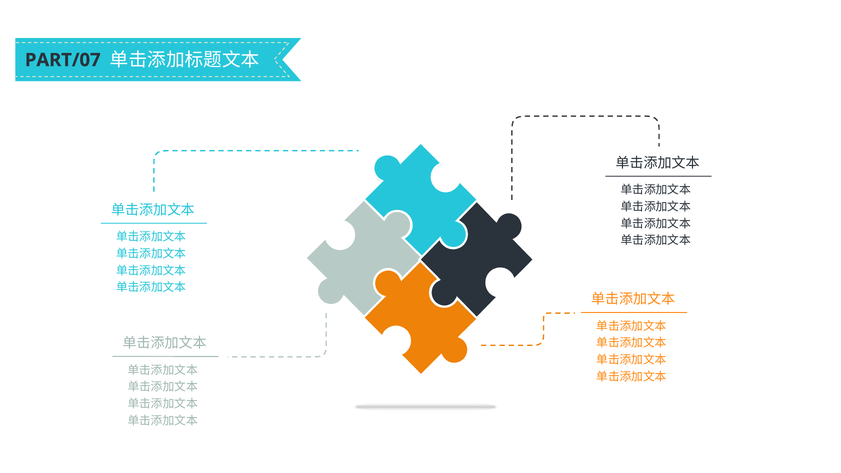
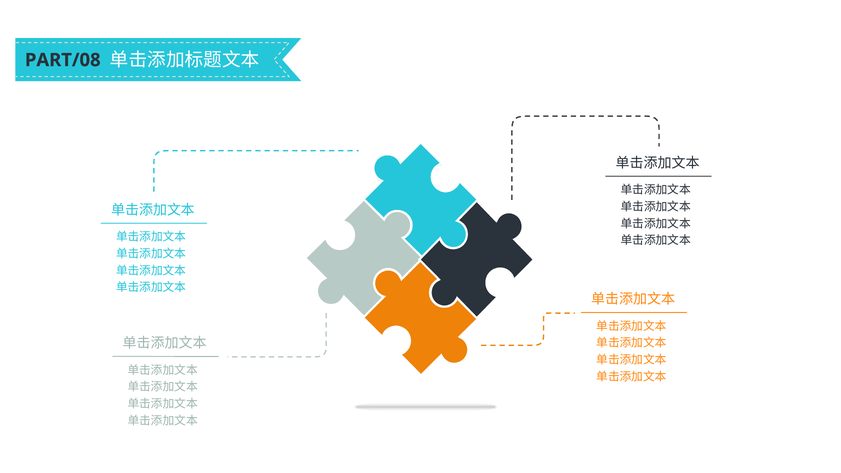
PART/07: PART/07 -> PART/08
